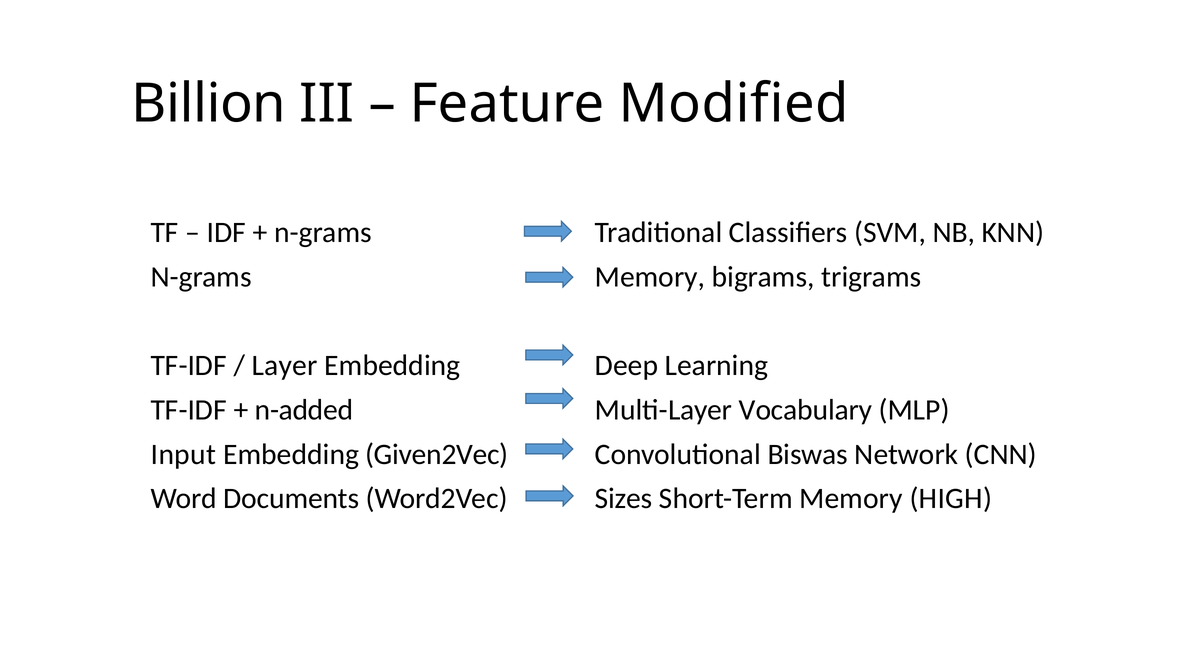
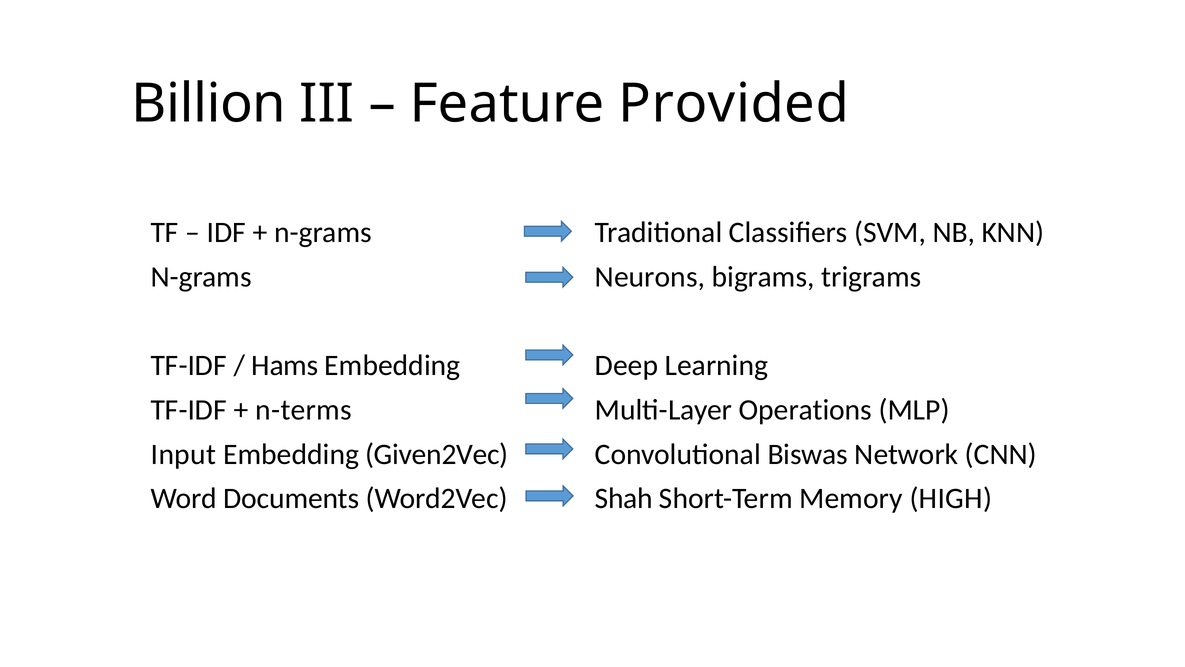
Modified: Modified -> Provided
N-grams Memory: Memory -> Neurons
Layer: Layer -> Hams
n-added: n-added -> n-terms
Vocabulary: Vocabulary -> Operations
Sizes: Sizes -> Shah
